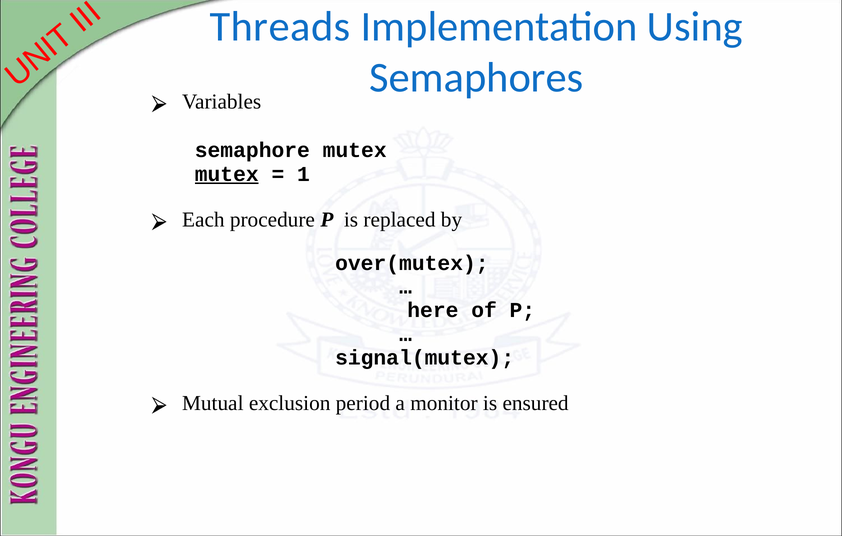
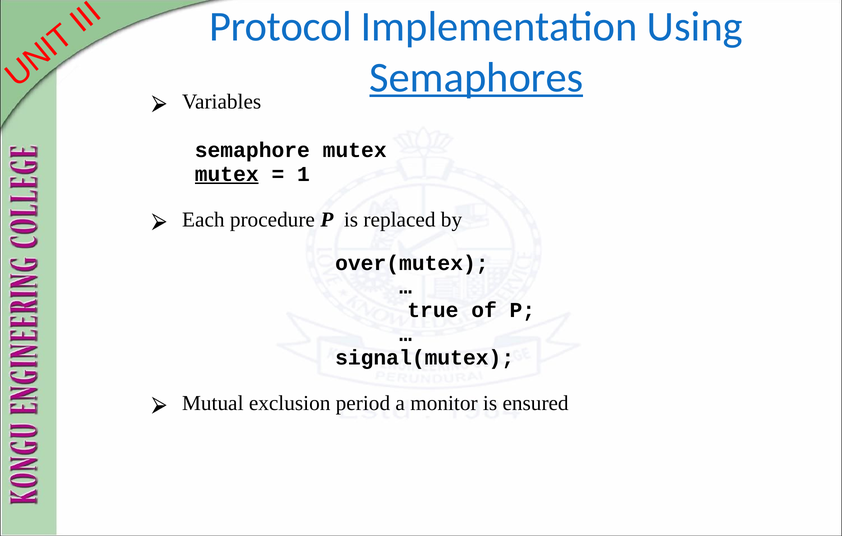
Threads: Threads -> Protocol
Semaphores underline: none -> present
here: here -> true
